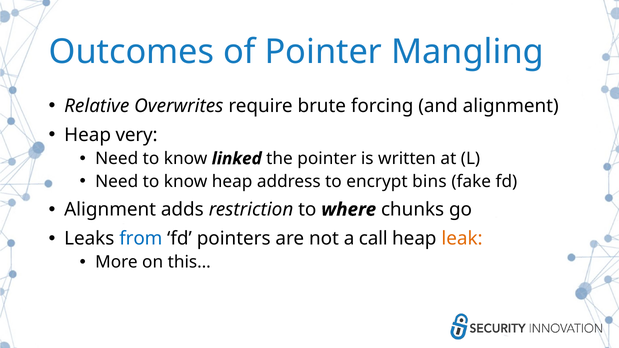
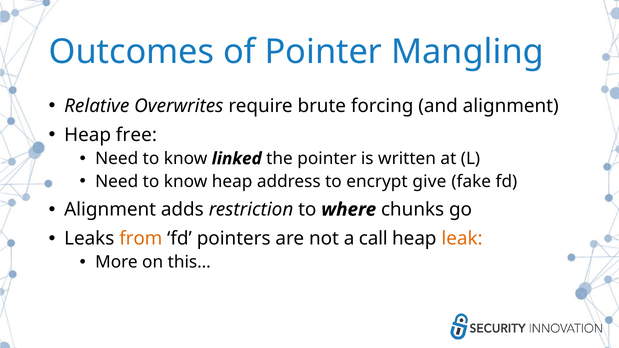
very: very -> free
bins: bins -> give
from colour: blue -> orange
